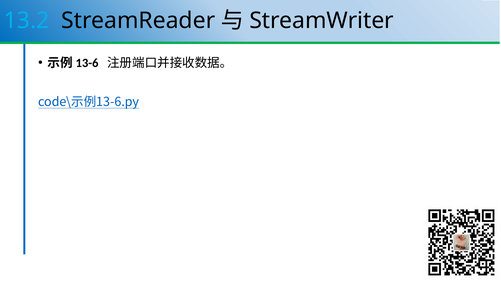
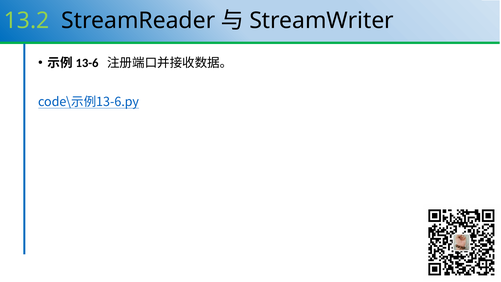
13.2 colour: light blue -> light green
